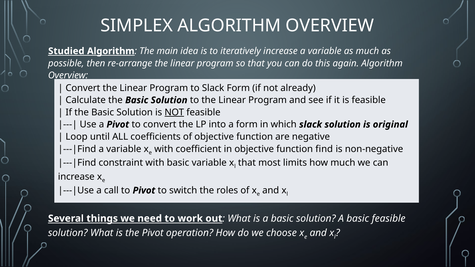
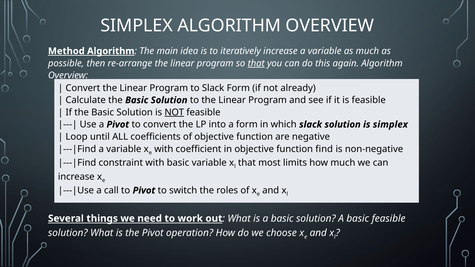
Studied: Studied -> Method
that at (256, 63) underline: none -> present
is original: original -> simplex
